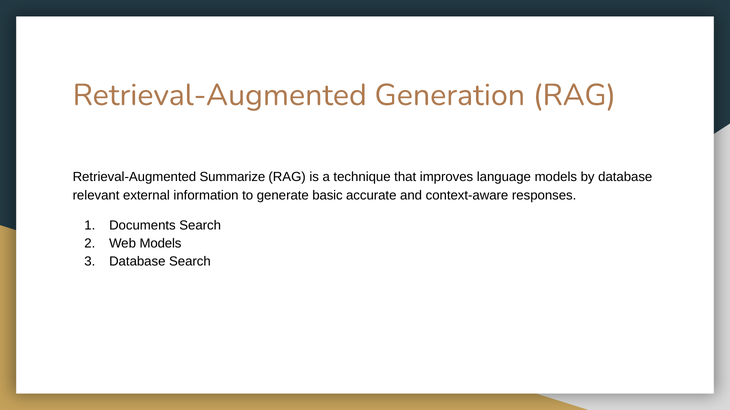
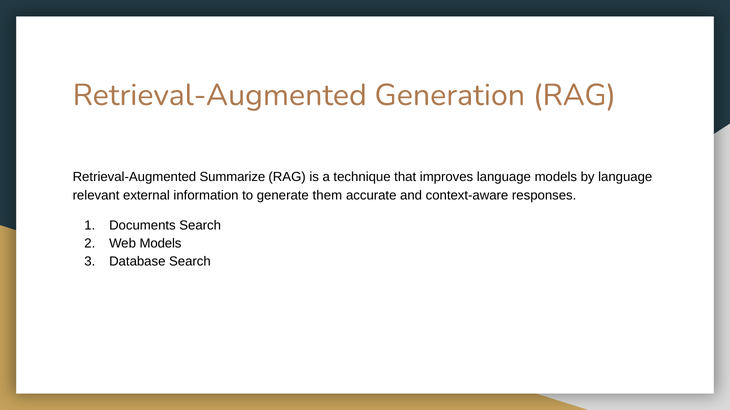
by database: database -> language
basic: basic -> them
